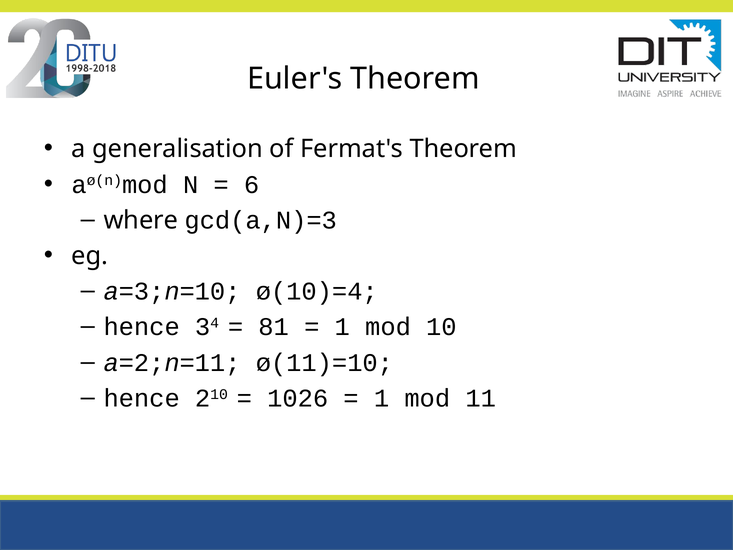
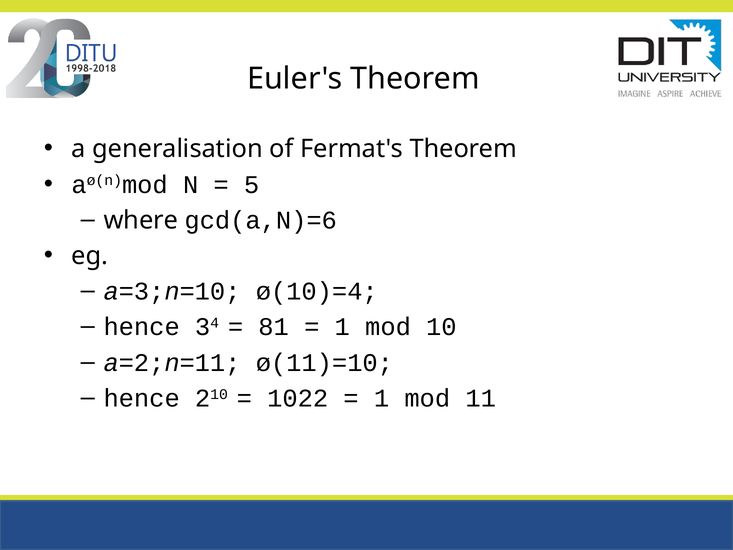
6: 6 -> 5
gcd(a,N)=3: gcd(a,N)=3 -> gcd(a,N)=6
1026: 1026 -> 1022
